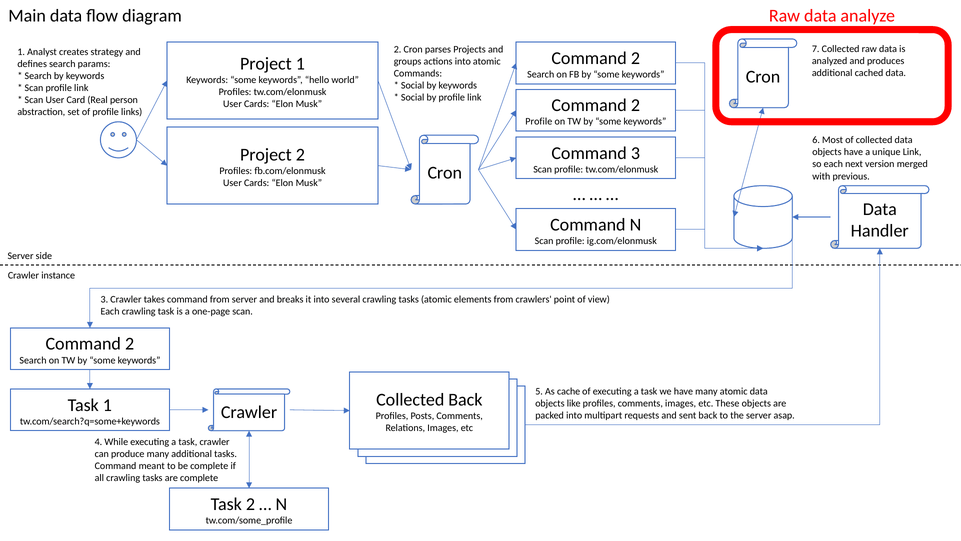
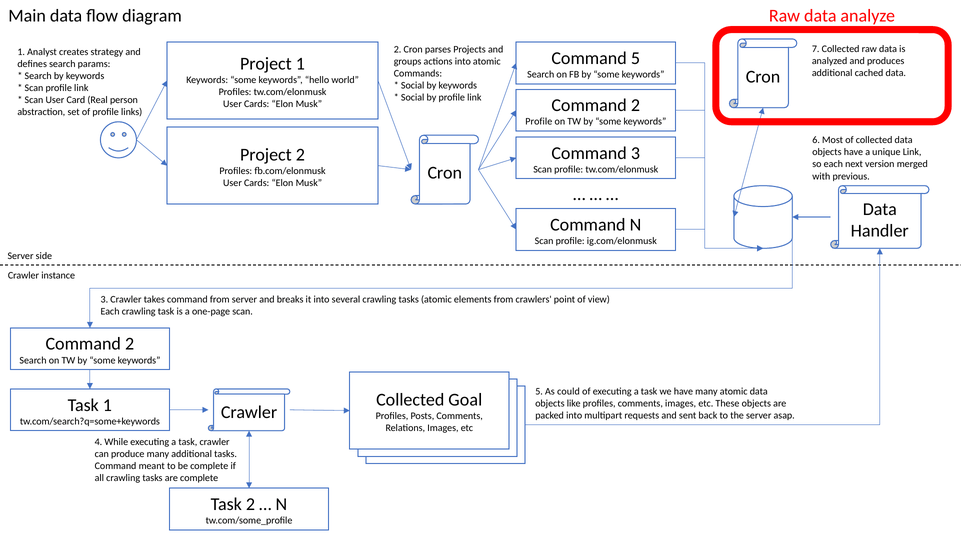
2 at (635, 58): 2 -> 5
cache: cache -> could
Collected Back: Back -> Goal
